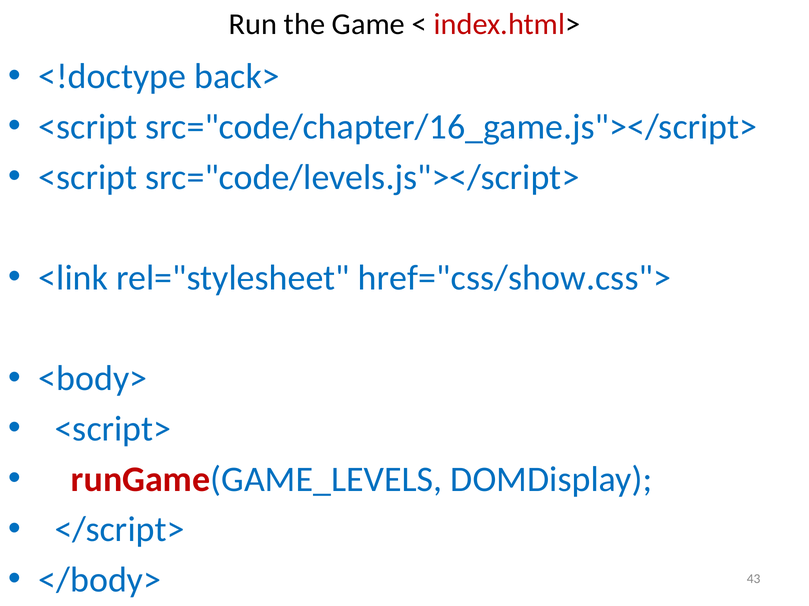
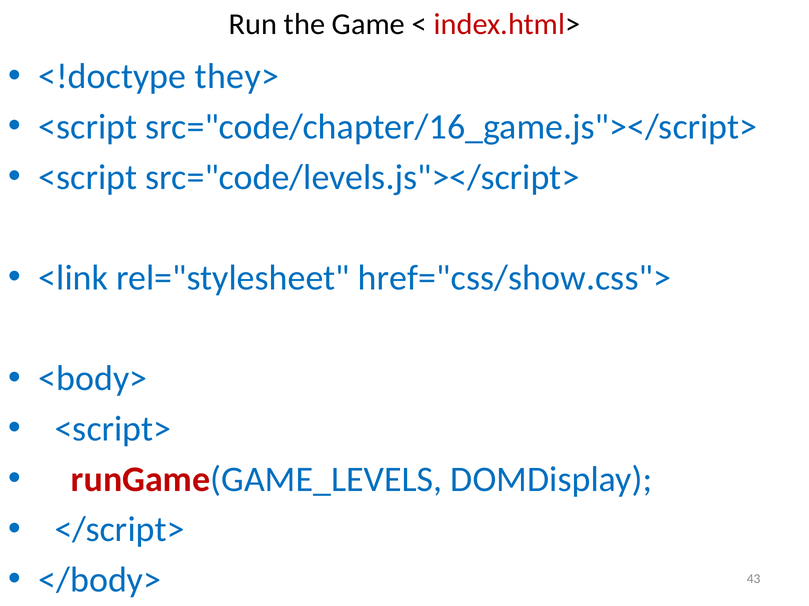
back>: back> -> they>
